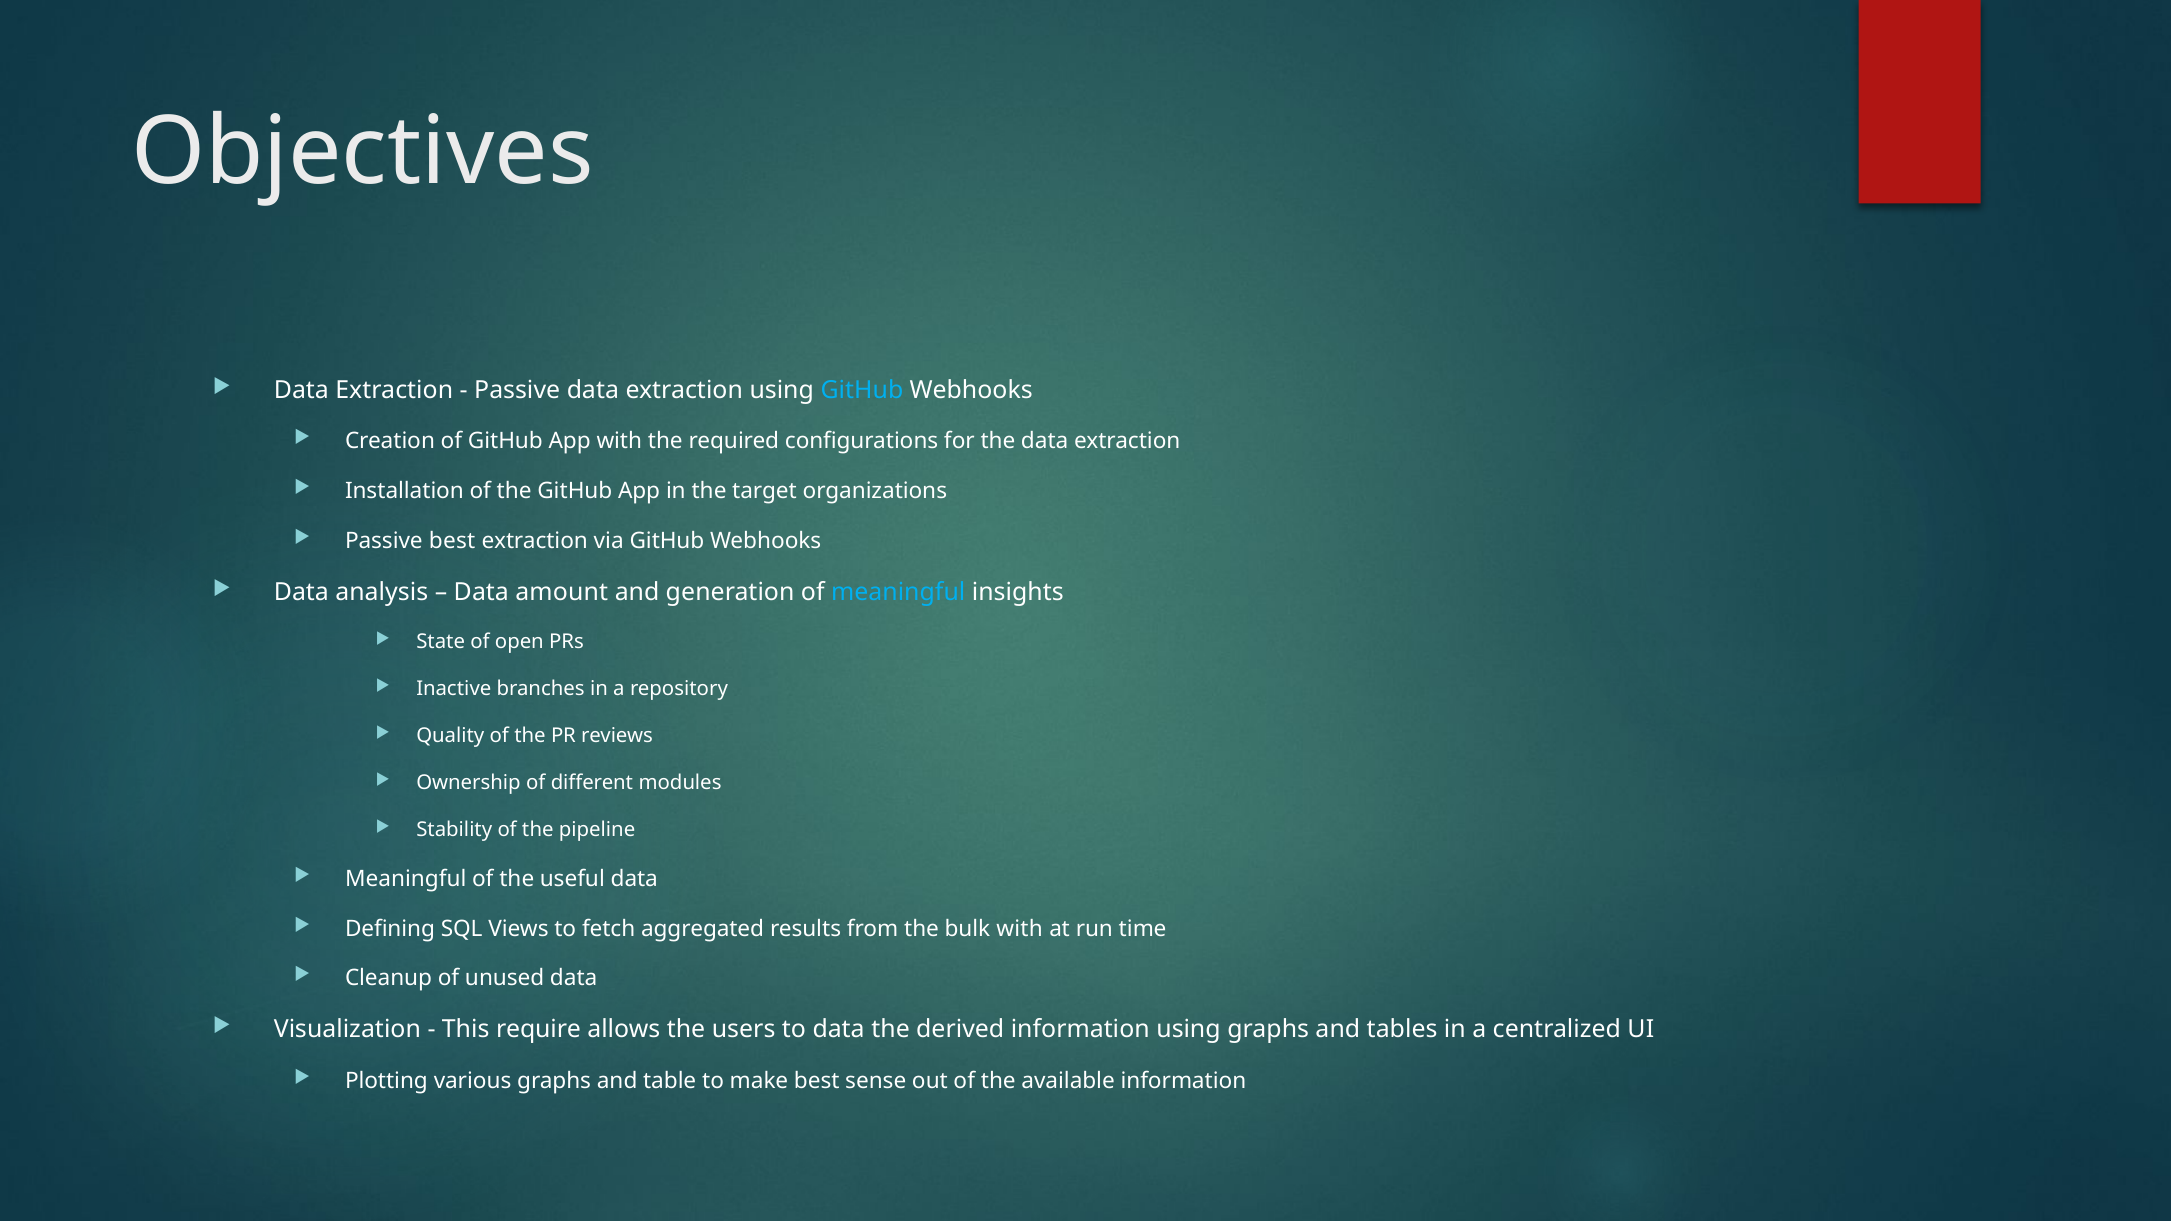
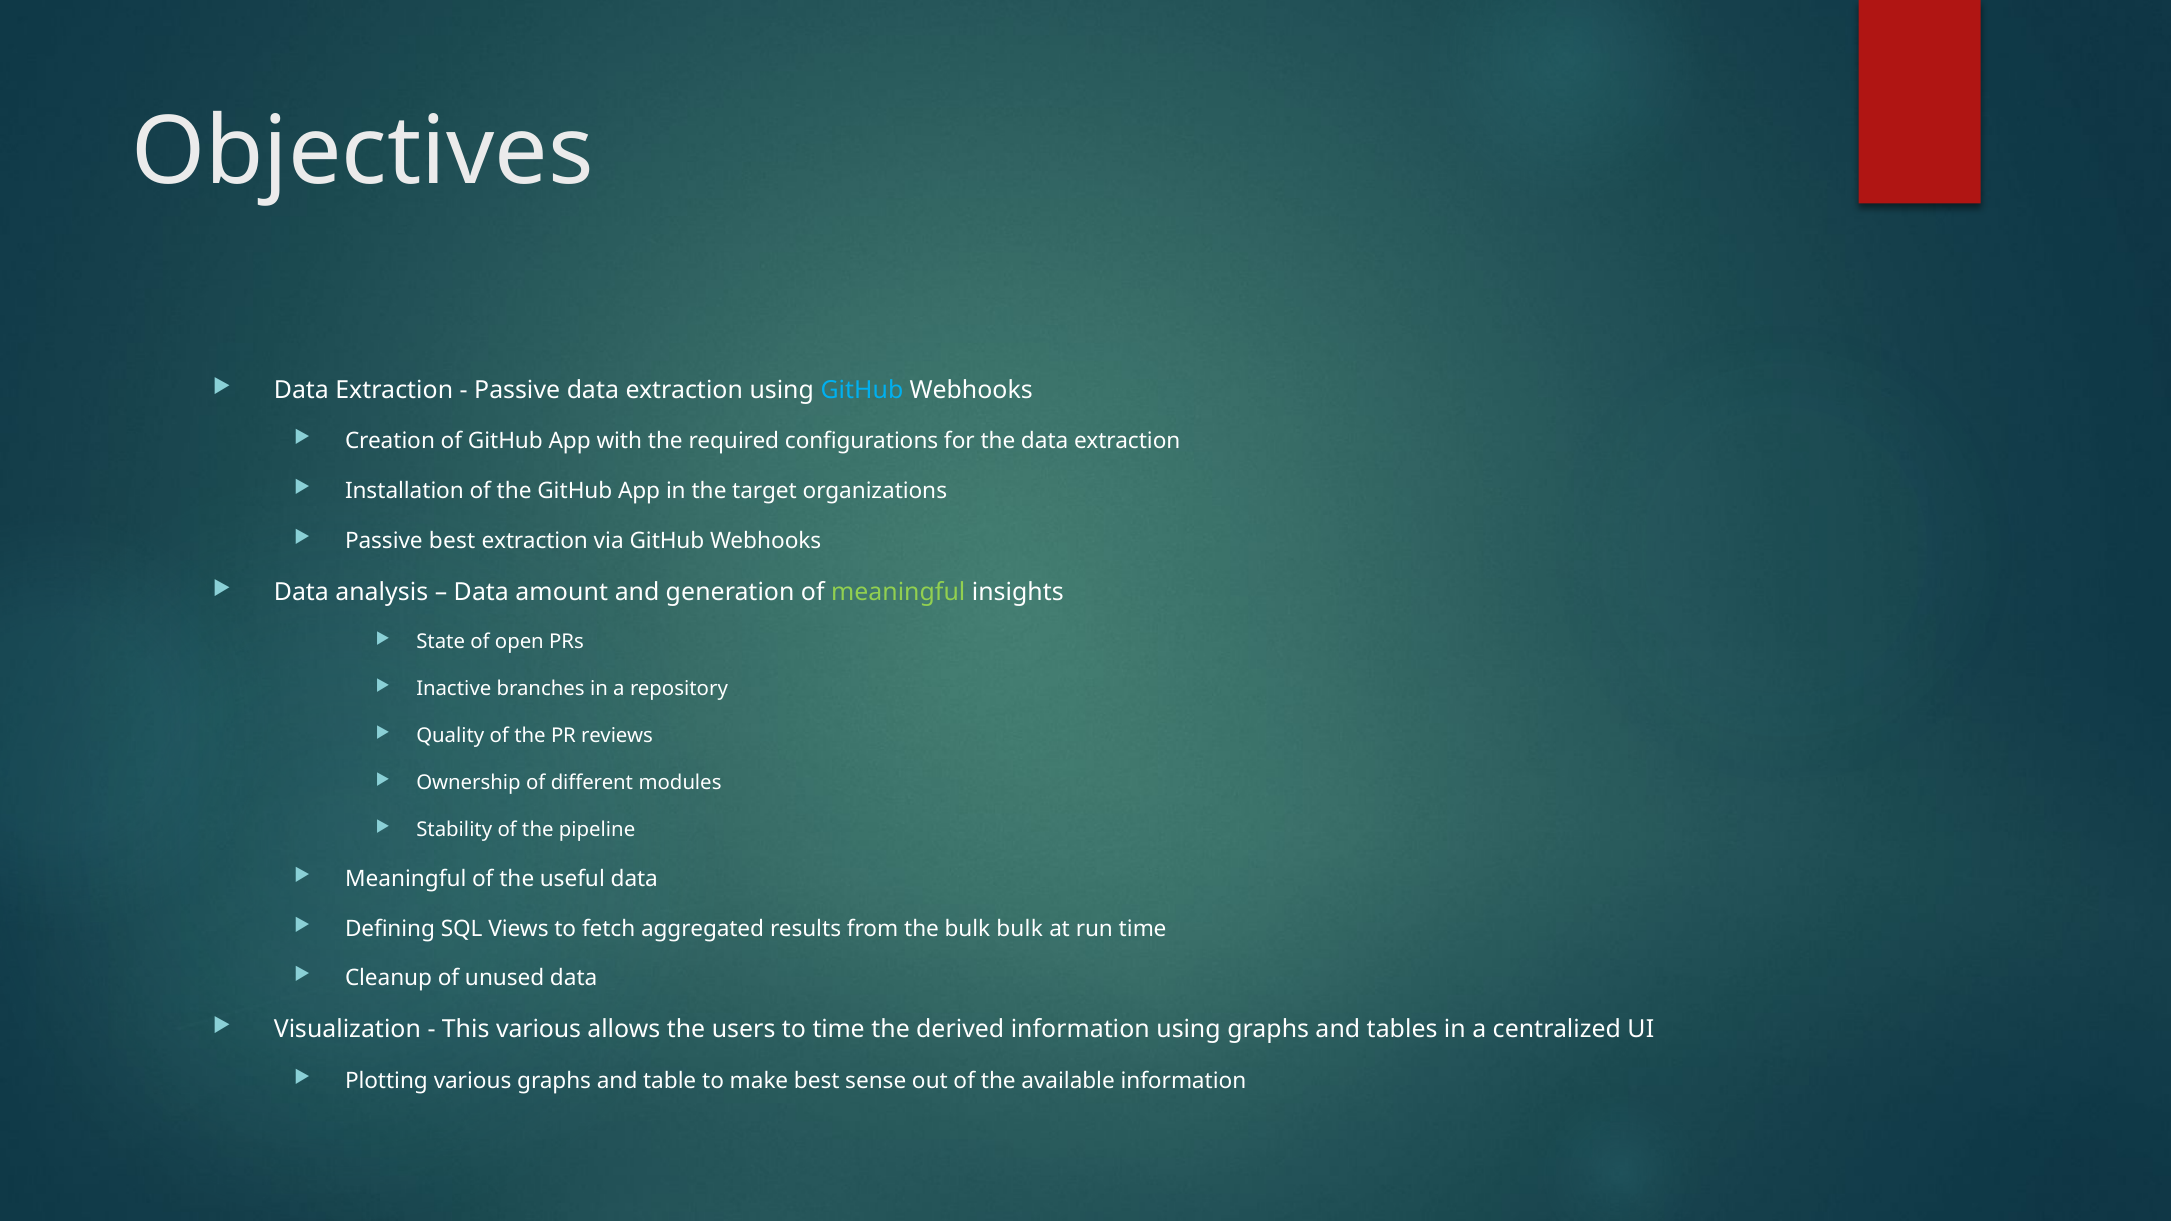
meaningful at (898, 592) colour: light blue -> light green
bulk with: with -> bulk
This require: require -> various
to data: data -> time
